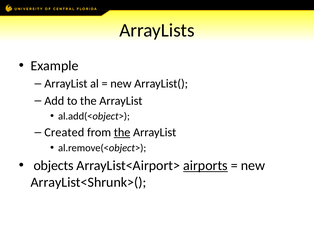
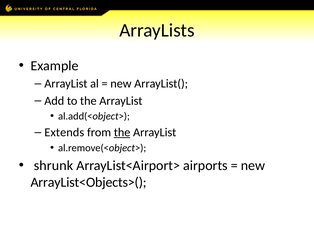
Created: Created -> Extends
objects: objects -> shrunk
airports underline: present -> none
ArrayList<Shrunk>(: ArrayList<Shrunk>( -> ArrayList<Objects>(
